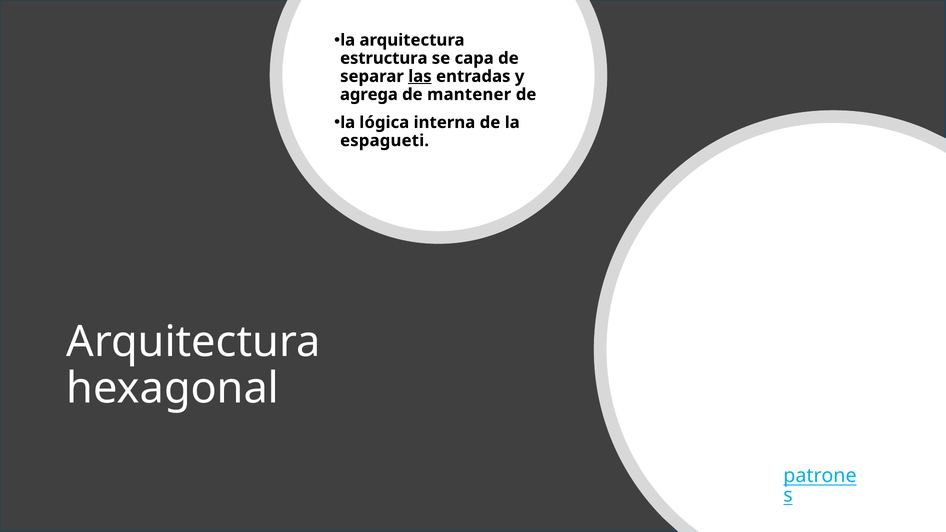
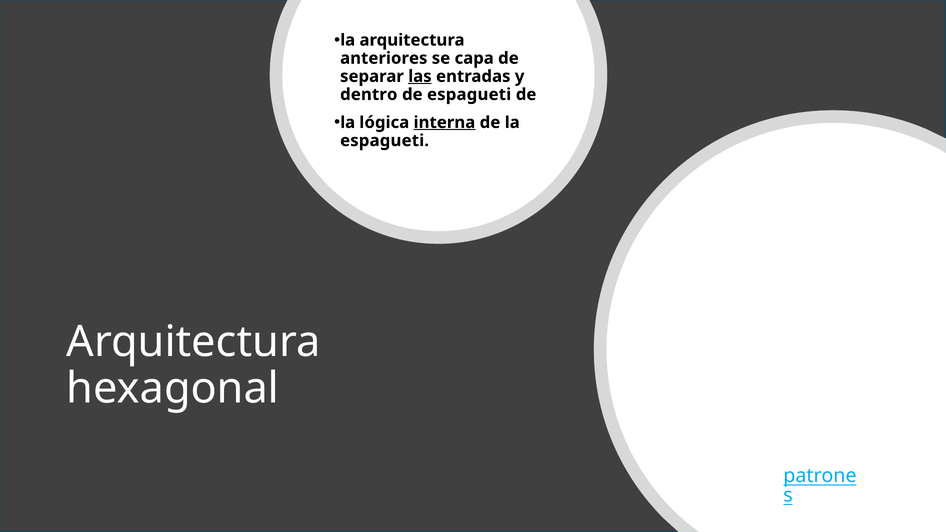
estructura: estructura -> anteriores
agrega: agrega -> dentro
de mantener: mantener -> espagueti
interna underline: none -> present
